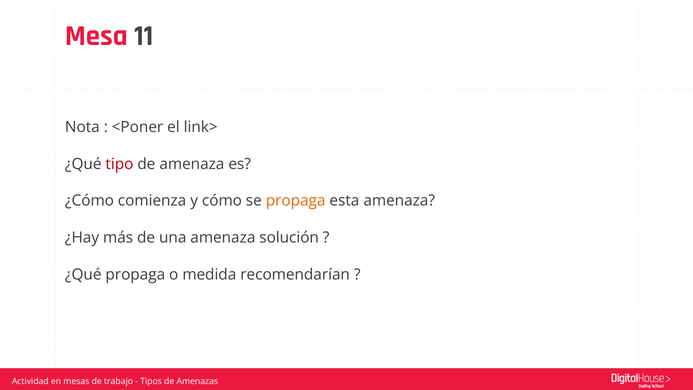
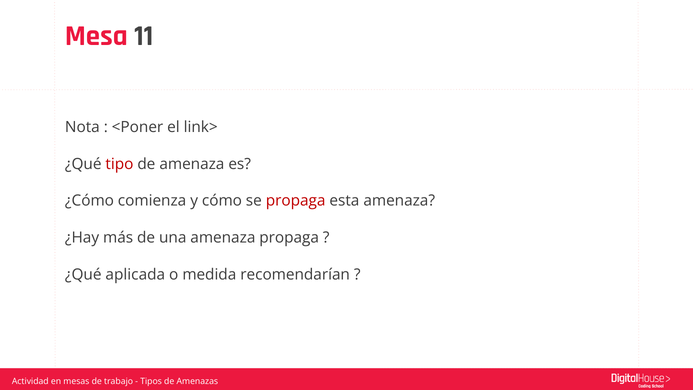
propaga at (296, 201) colour: orange -> red
amenaza solución: solución -> propaga
¿Qué propaga: propaga -> aplicada
